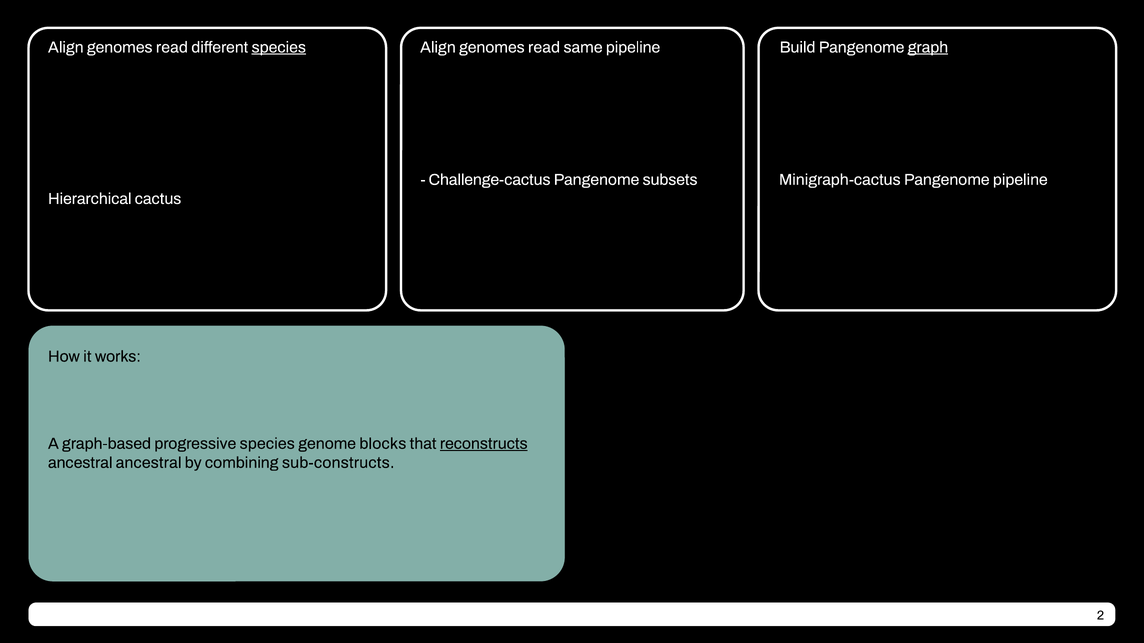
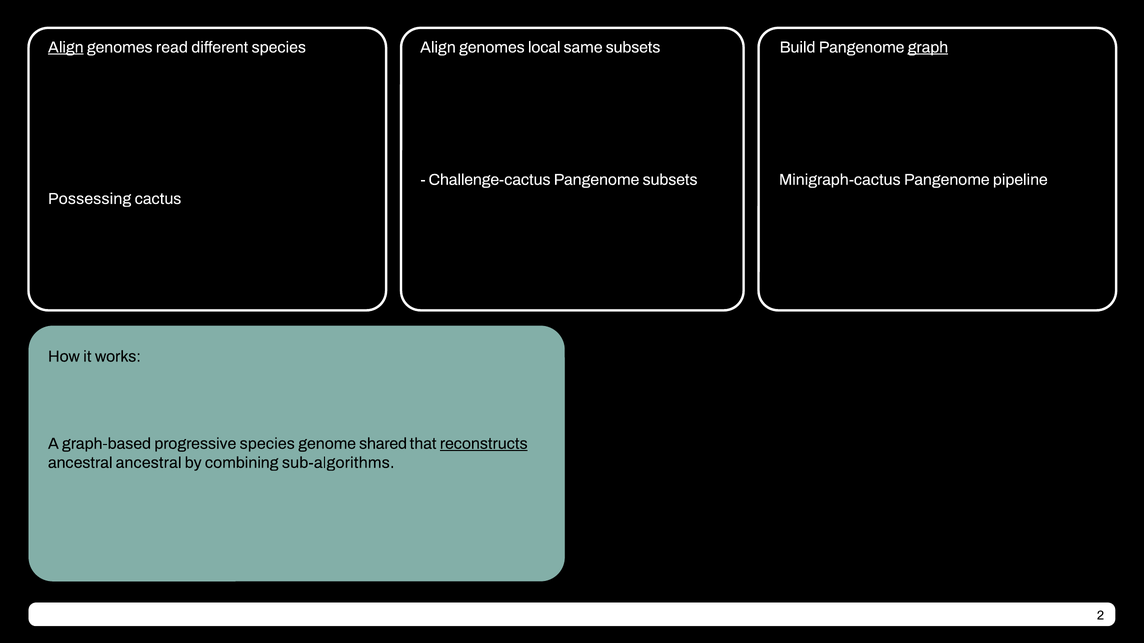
Align at (66, 47) underline: none -> present
species at (279, 47) underline: present -> none
read at (544, 47): read -> local
same pipeline: pipeline -> subsets
Hierarchical: Hierarchical -> Possessing
blocks: blocks -> shared
sub-constructs: sub-constructs -> sub-algorithms
